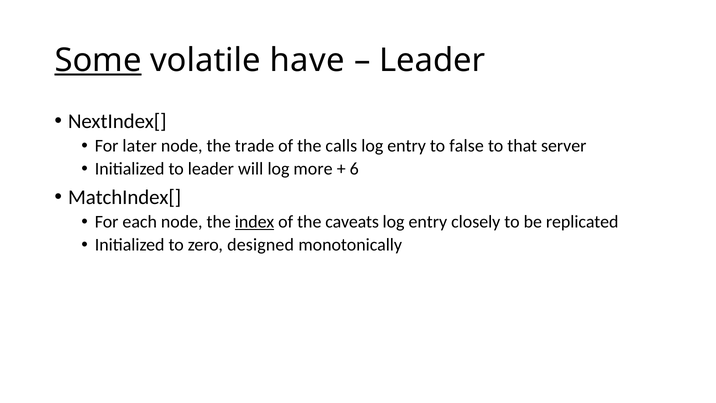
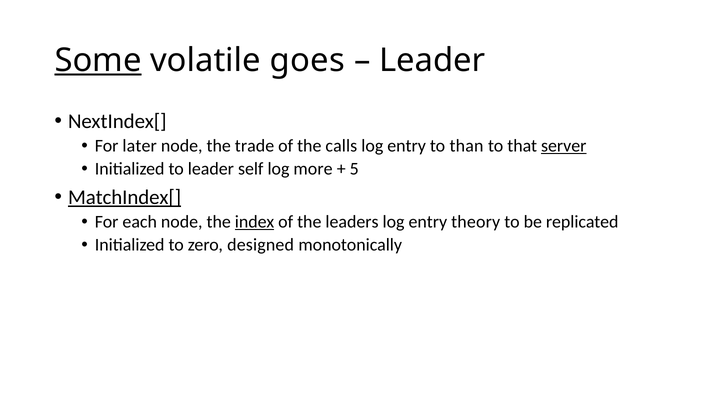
have: have -> goes
false: false -> than
server underline: none -> present
will: will -> self
6: 6 -> 5
MatchIndex[ underline: none -> present
caveats: caveats -> leaders
closely: closely -> theory
